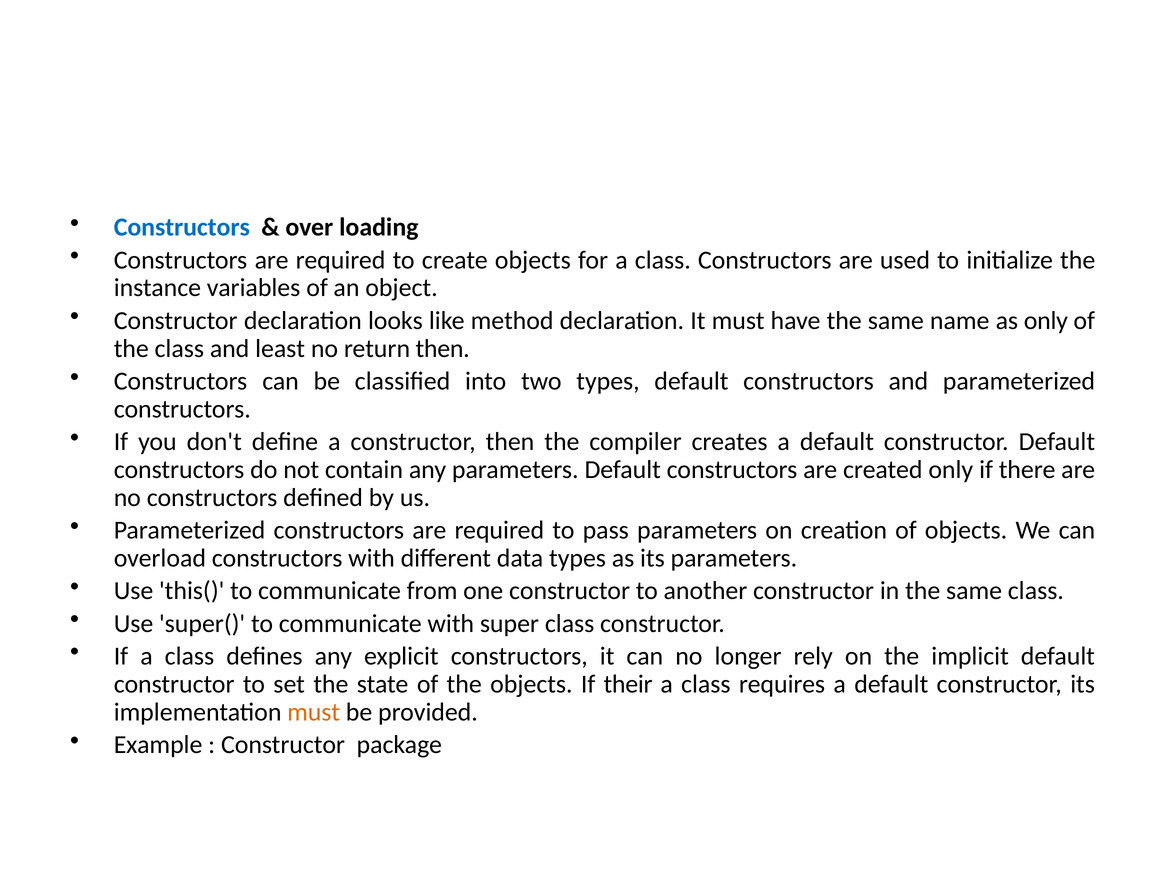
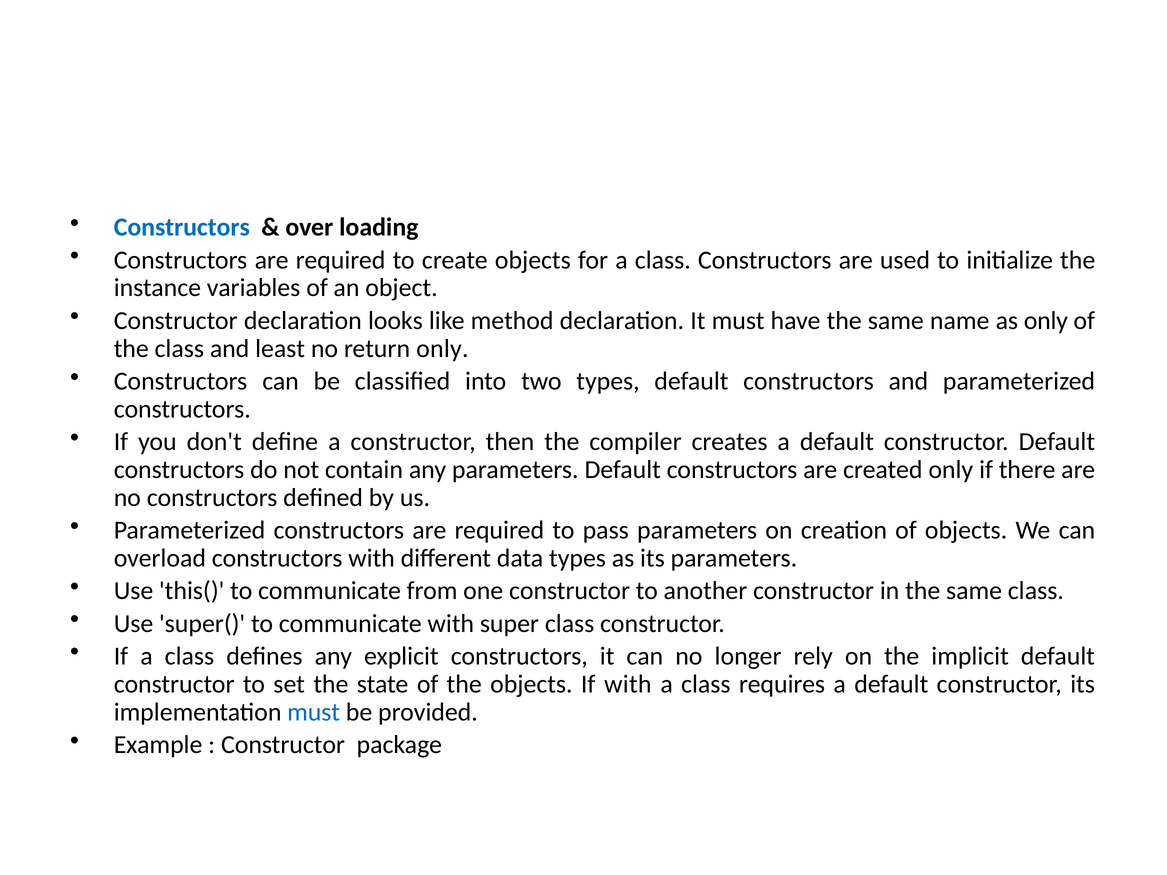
return then: then -> only
If their: their -> with
must at (314, 712) colour: orange -> blue
